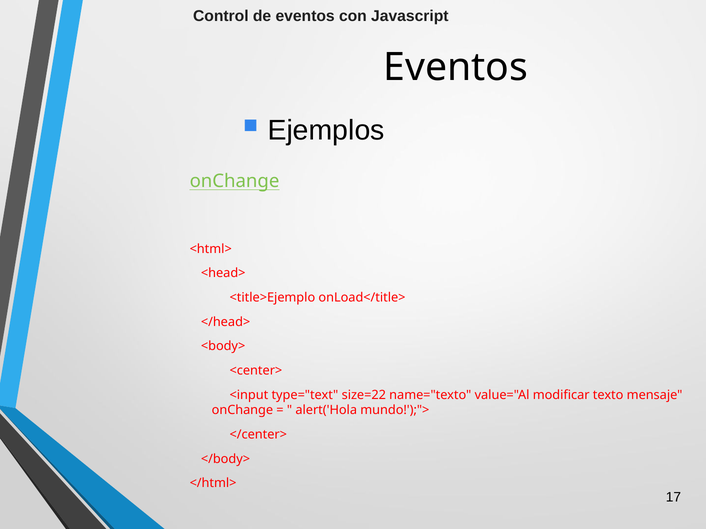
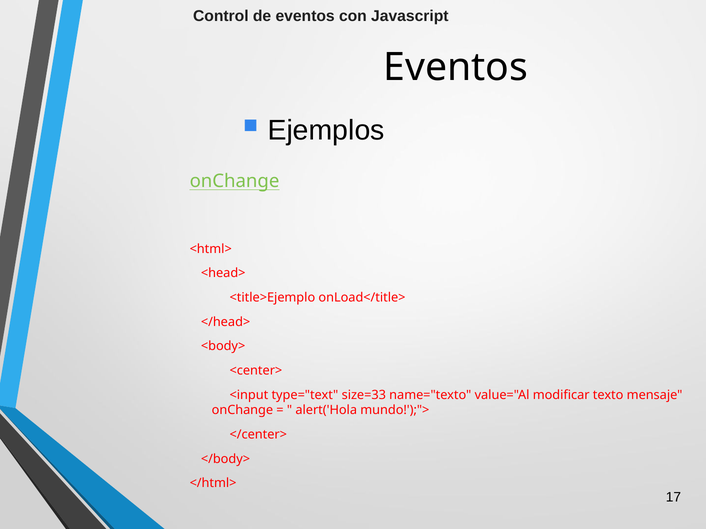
size=22: size=22 -> size=33
